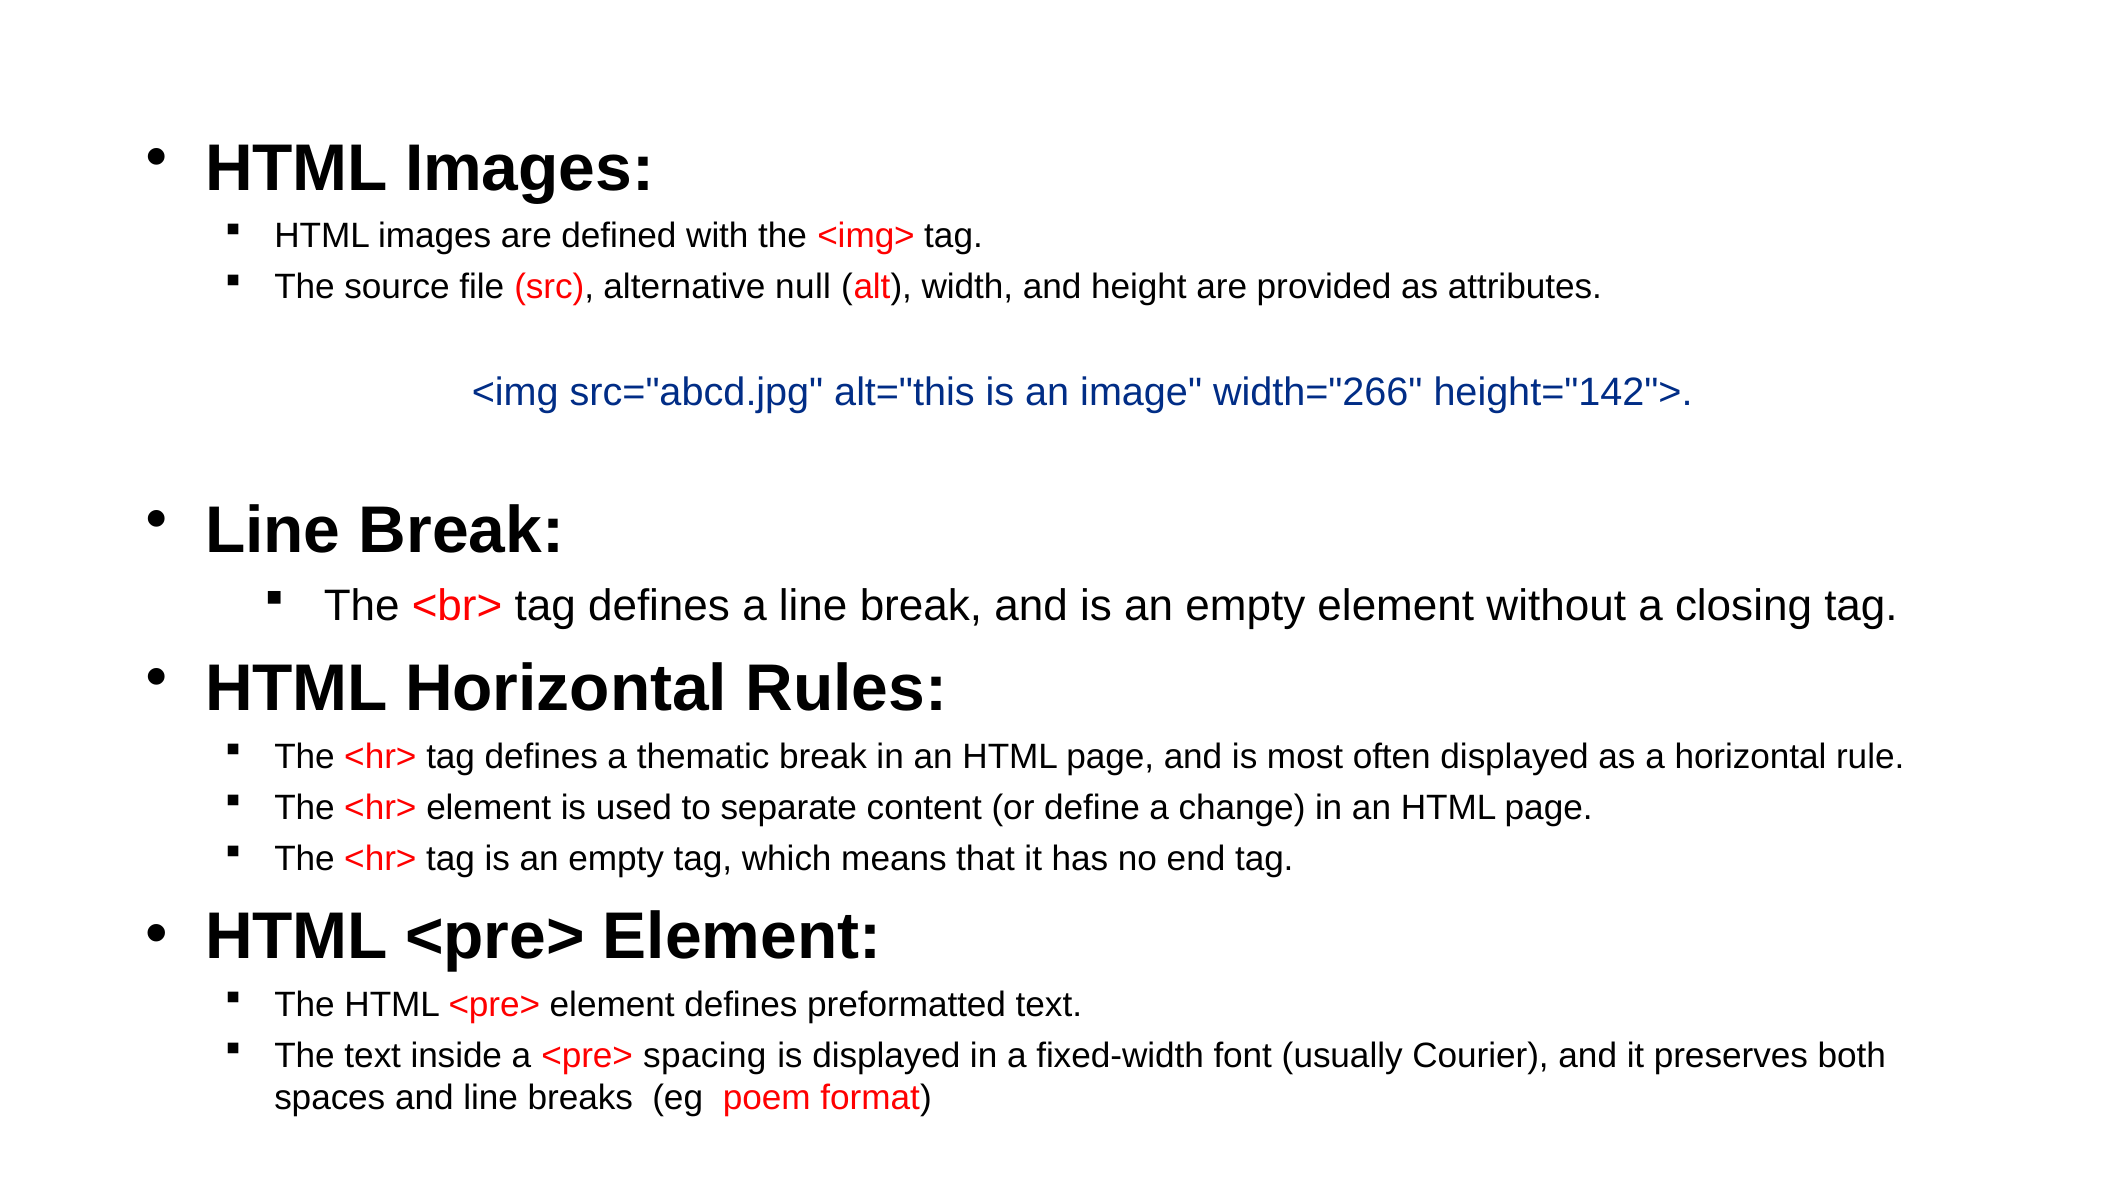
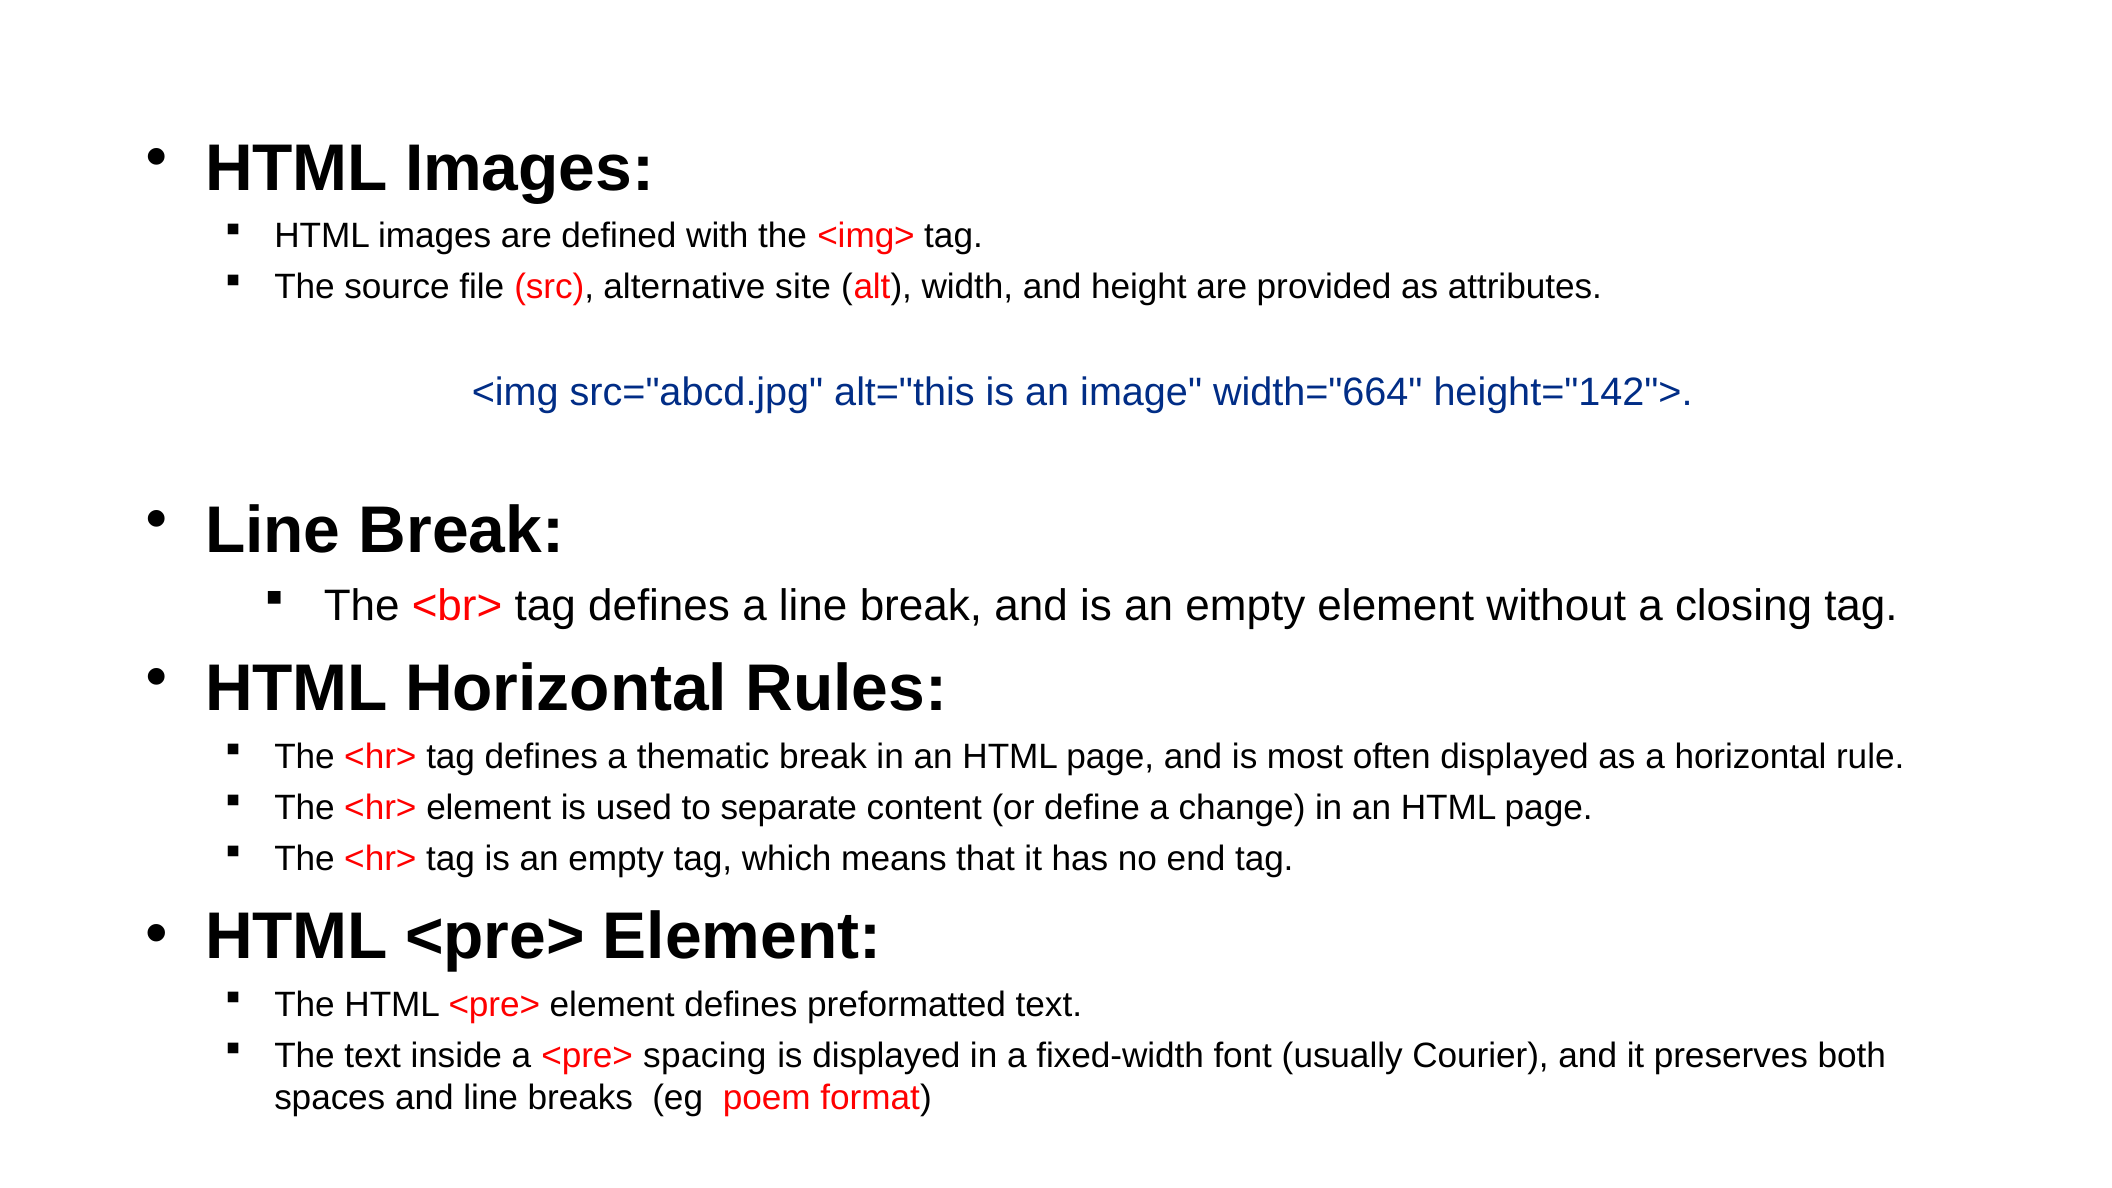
null: null -> site
width="266: width="266 -> width="664
